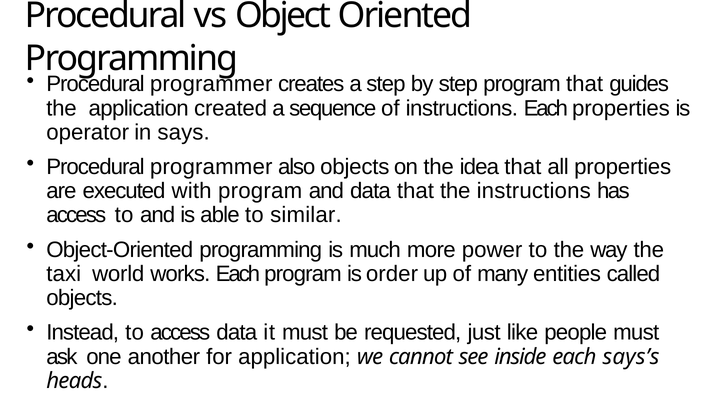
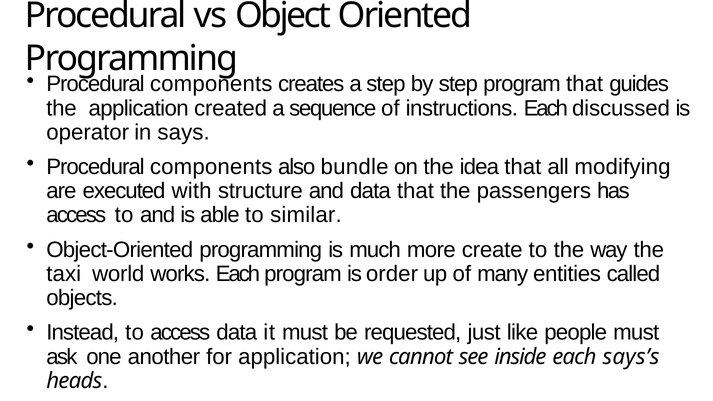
programmer at (211, 84): programmer -> components
Each properties: properties -> discussed
programmer at (211, 167): programmer -> components
also objects: objects -> bundle
all properties: properties -> modifying
with program: program -> structure
the instructions: instructions -> passengers
power: power -> create
